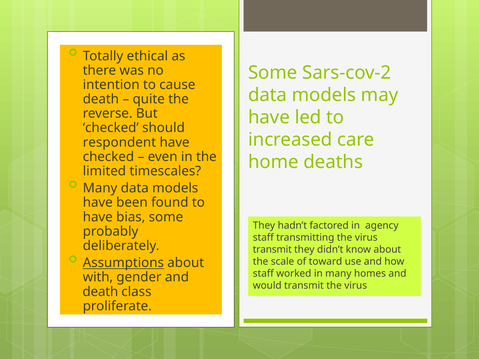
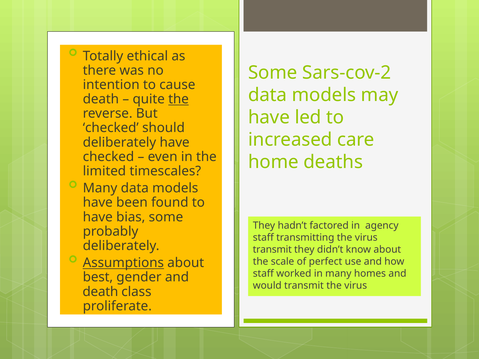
the at (179, 99) underline: none -> present
respondent at (119, 142): respondent -> deliberately
toward: toward -> perfect
with: with -> best
